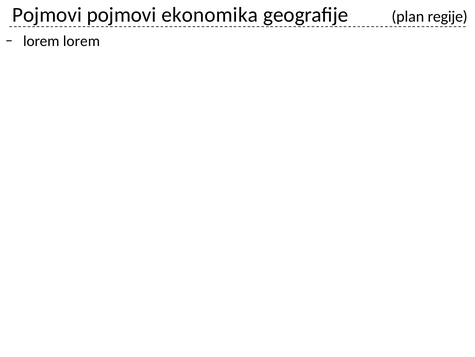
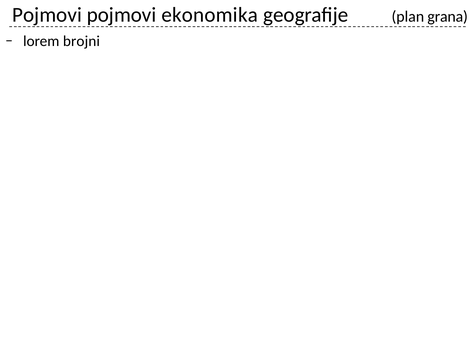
regije: regije -> grana
lorem lorem: lorem -> brojni
